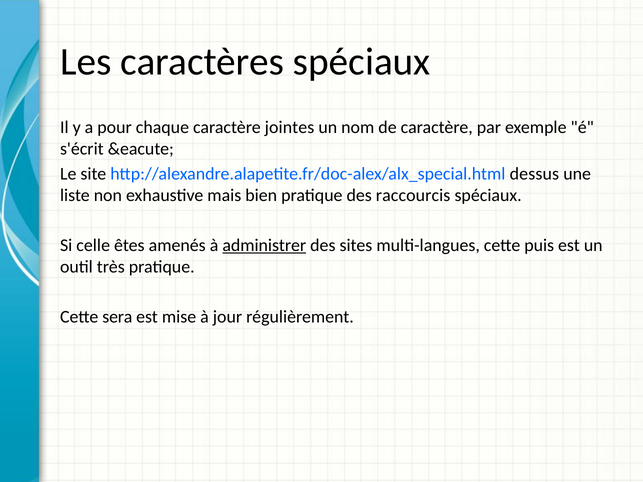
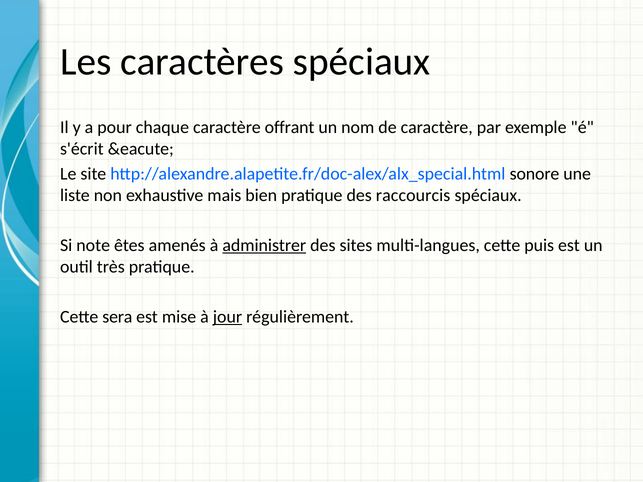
jointes: jointes -> offrant
dessus: dessus -> sonore
celle: celle -> note
jour underline: none -> present
